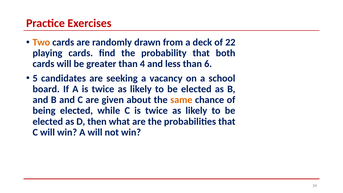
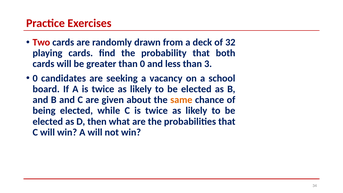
Two colour: orange -> red
22: 22 -> 32
than 4: 4 -> 0
6: 6 -> 3
5 at (35, 78): 5 -> 0
